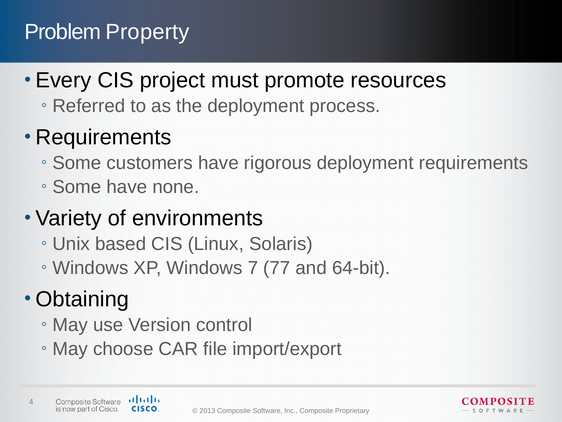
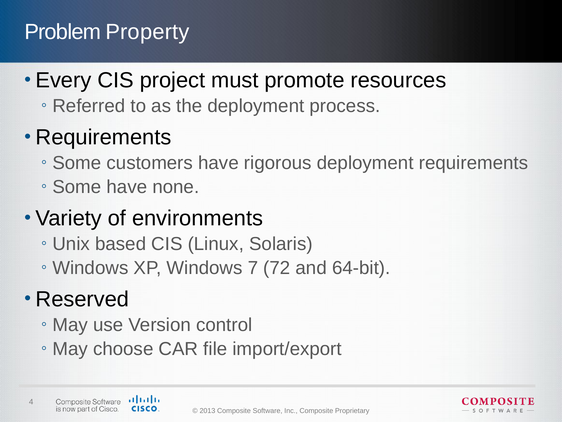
77: 77 -> 72
Obtaining: Obtaining -> Reserved
